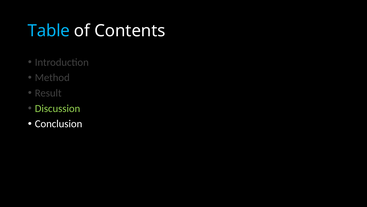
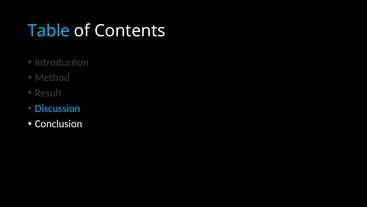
Discussion colour: light green -> light blue
